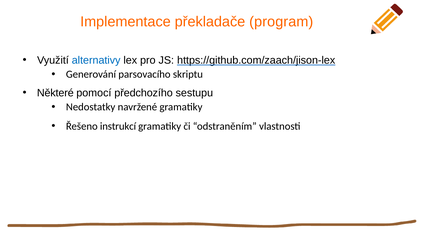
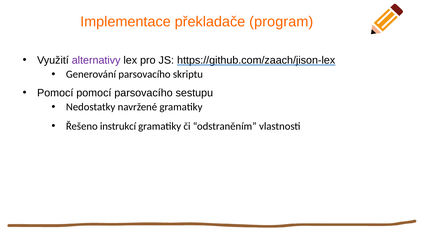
alternativy colour: blue -> purple
Některé at (55, 93): Některé -> Pomocí
pomocí předchozího: předchozího -> parsovacího
